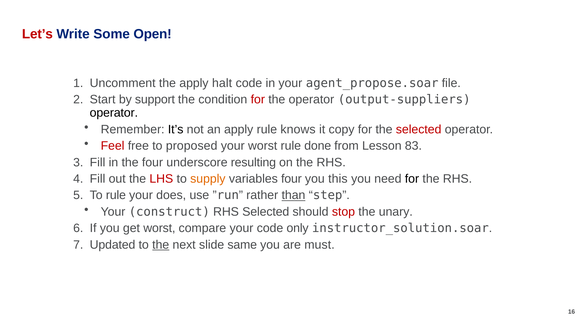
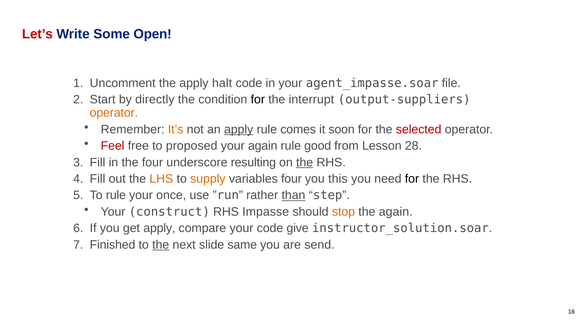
agent_propose.soar: agent_propose.soar -> agent_impasse.soar
support: support -> directly
for at (258, 100) colour: red -> black
the operator: operator -> interrupt
operator at (114, 113) colour: black -> orange
It’s colour: black -> orange
apply at (239, 129) underline: none -> present
knows: knows -> comes
copy: copy -> soon
your worst: worst -> again
done: done -> good
83: 83 -> 28
the at (305, 162) underline: none -> present
LHS colour: red -> orange
does: does -> once
RHS Selected: Selected -> Impasse
stop colour: red -> orange
the unary: unary -> again
get worst: worst -> apply
only: only -> give
Updated: Updated -> Finished
must: must -> send
